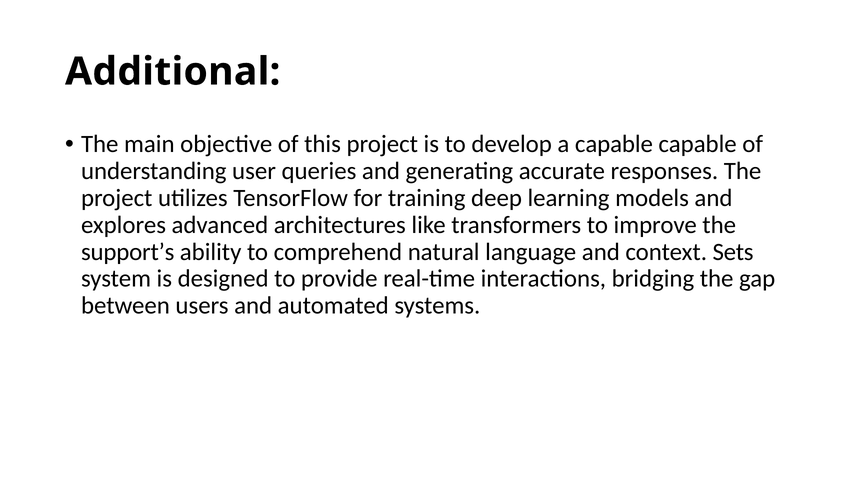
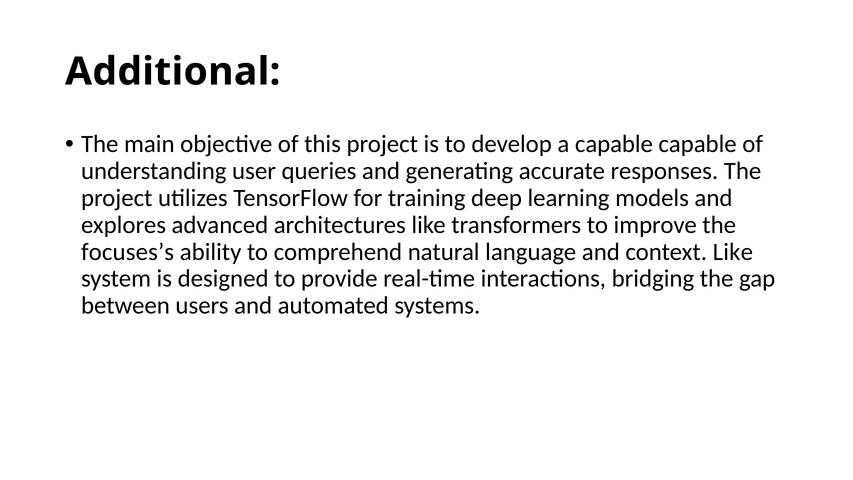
support’s: support’s -> focuses’s
context Sets: Sets -> Like
